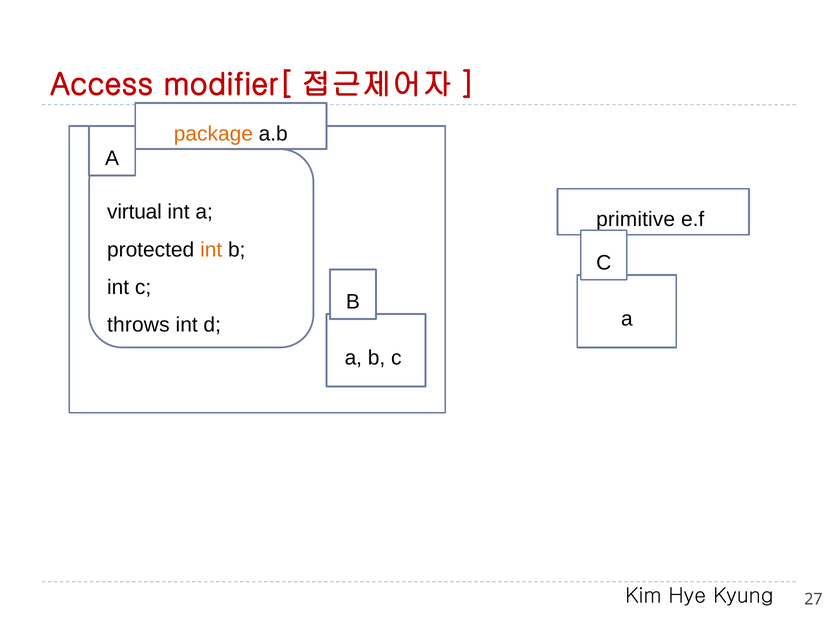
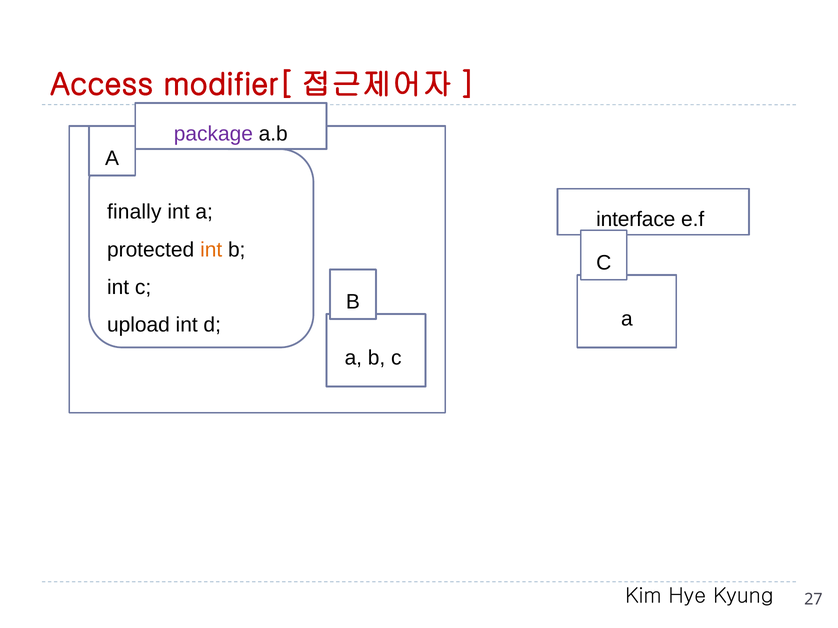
package colour: orange -> purple
virtual: virtual -> finally
primitive: primitive -> interface
throws: throws -> upload
